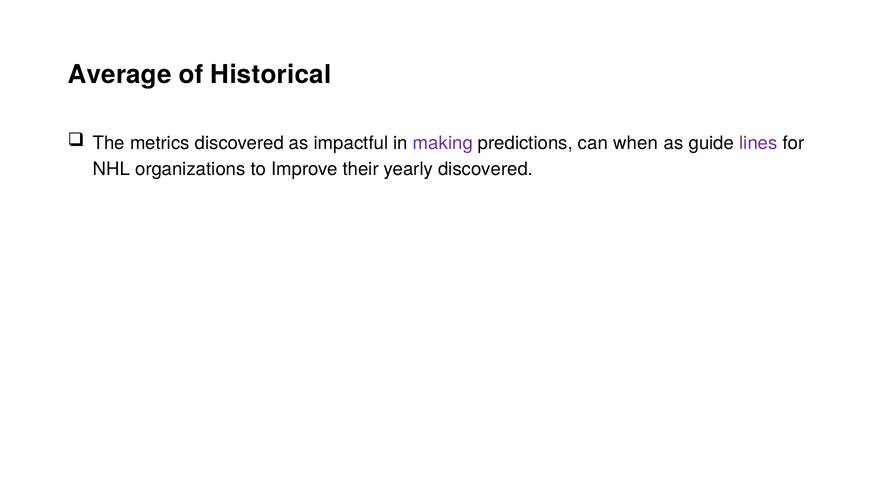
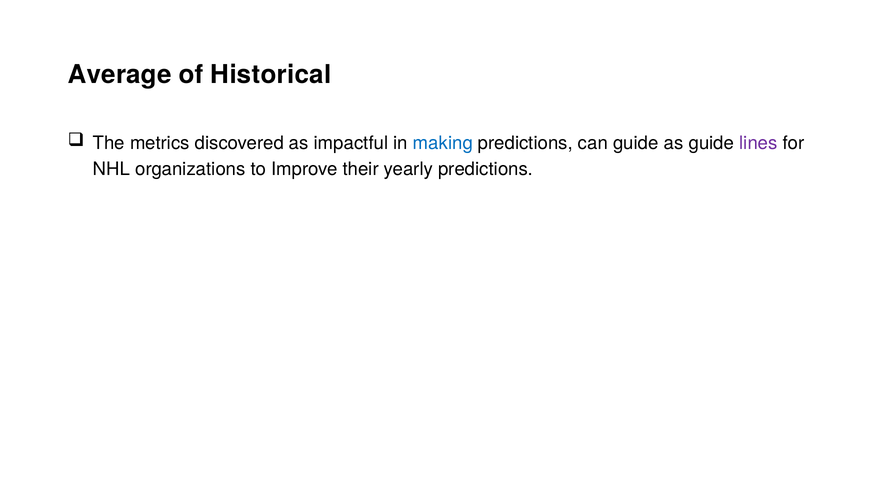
making colour: purple -> blue
can when: when -> guide
yearly discovered: discovered -> predictions
